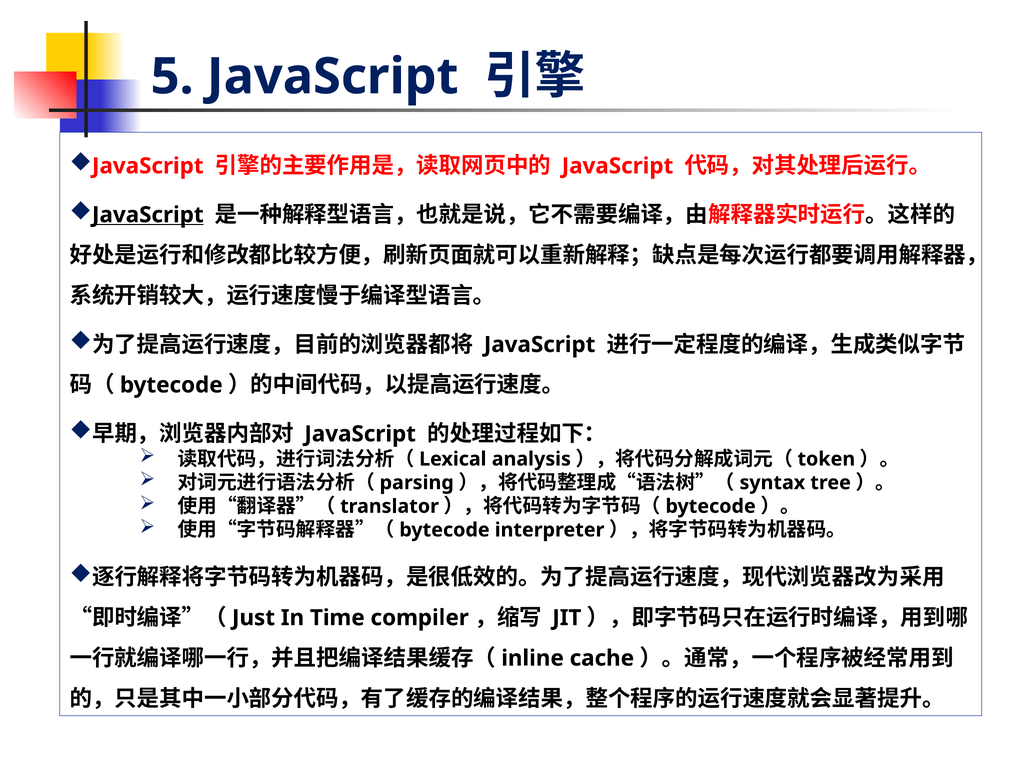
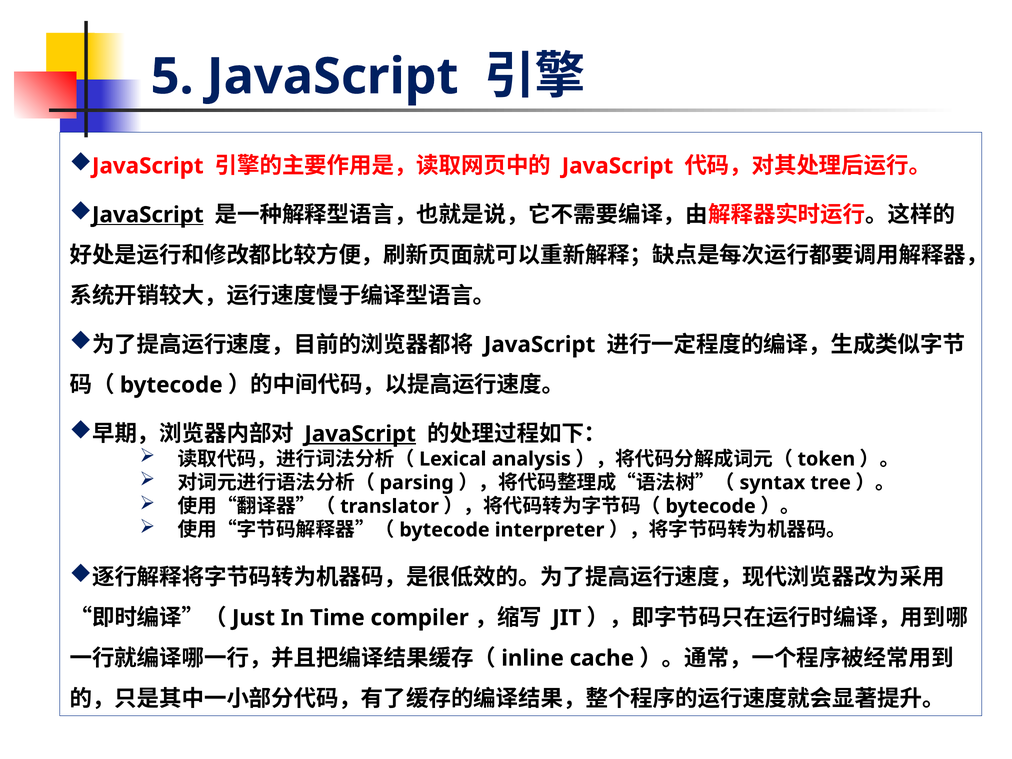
JavaScript at (360, 434) underline: none -> present
